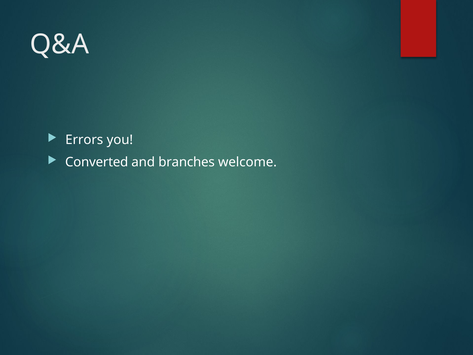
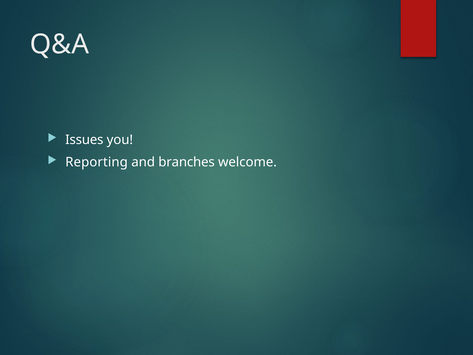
Errors: Errors -> Issues
Converted: Converted -> Reporting
